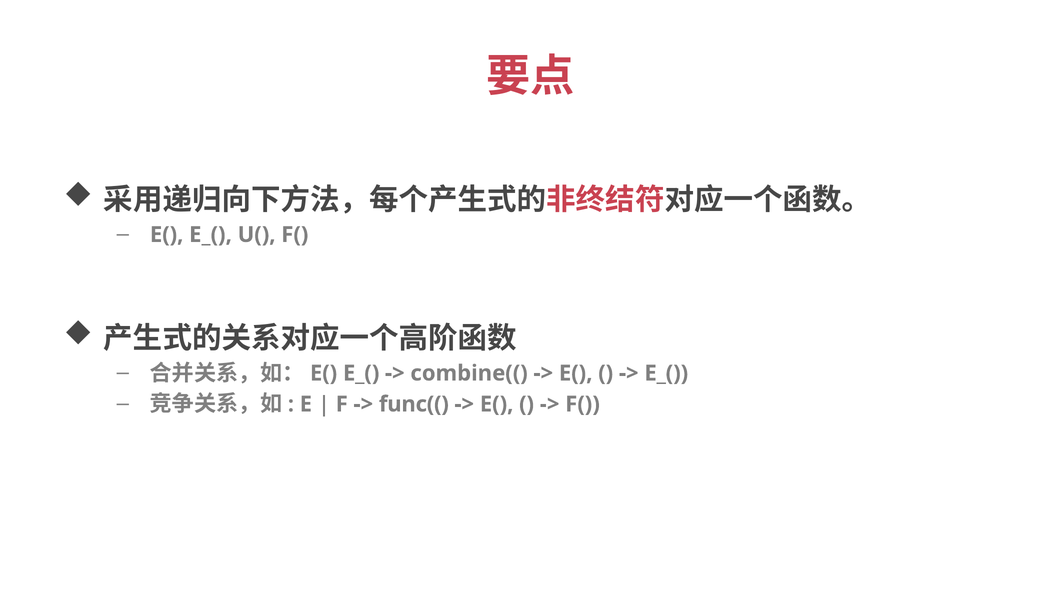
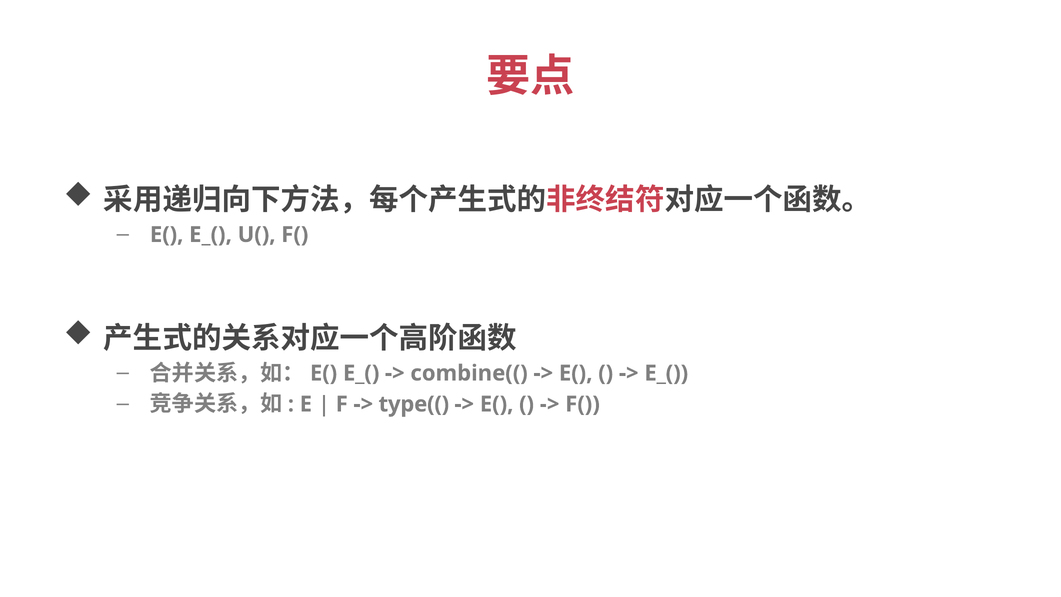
func((: func(( -> type((
